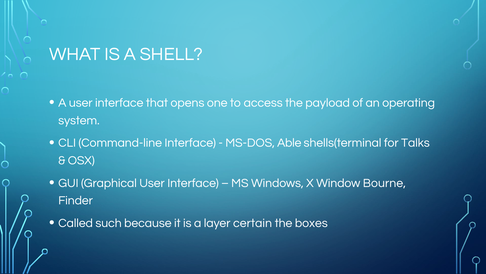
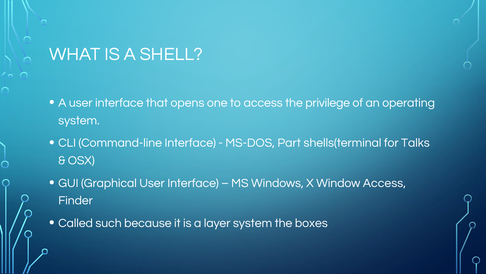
payload: payload -> privilege
Able: Able -> Part
Window Bourne: Bourne -> Access
layer certain: certain -> system
